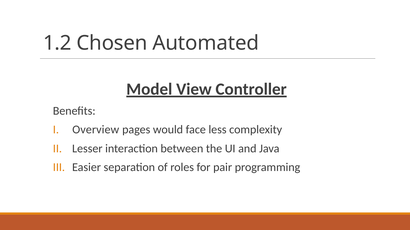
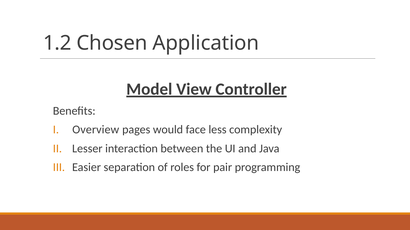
Automated: Automated -> Application
